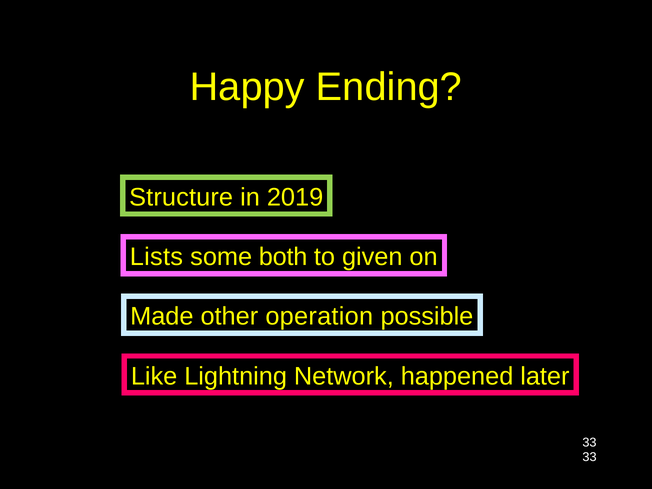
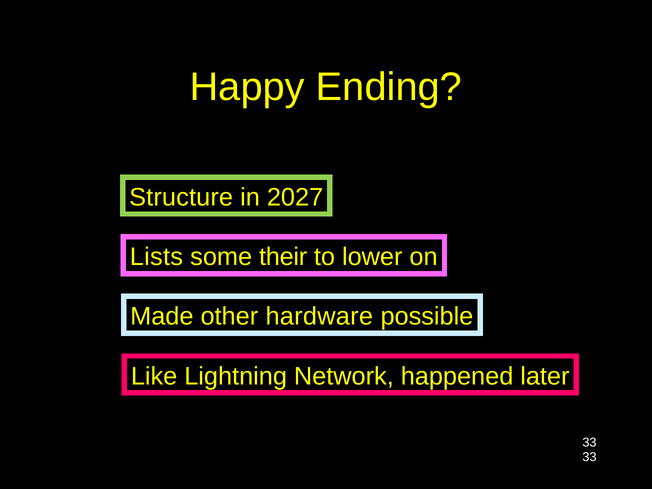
2019: 2019 -> 2027
both: both -> their
given: given -> lower
operation: operation -> hardware
